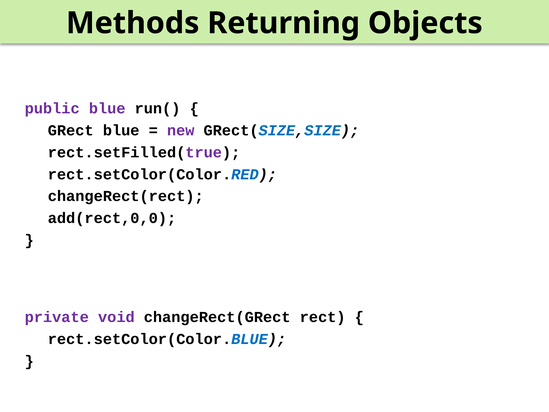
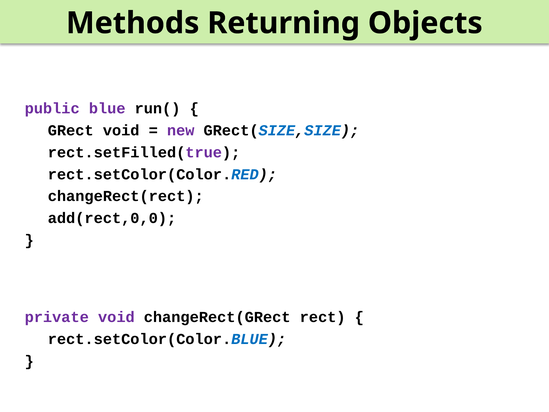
GRect blue: blue -> void
